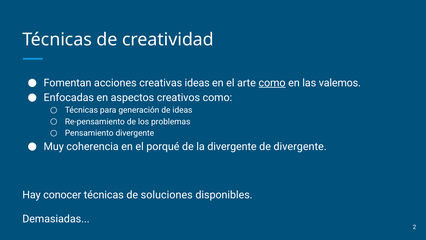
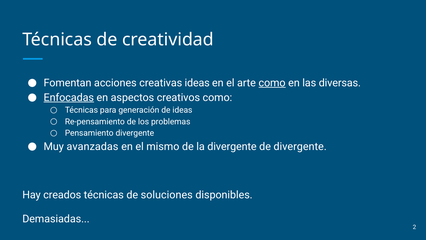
valemos: valemos -> diversas
Enfocadas underline: none -> present
coherencia: coherencia -> avanzadas
porqué: porqué -> mismo
conocer: conocer -> creados
